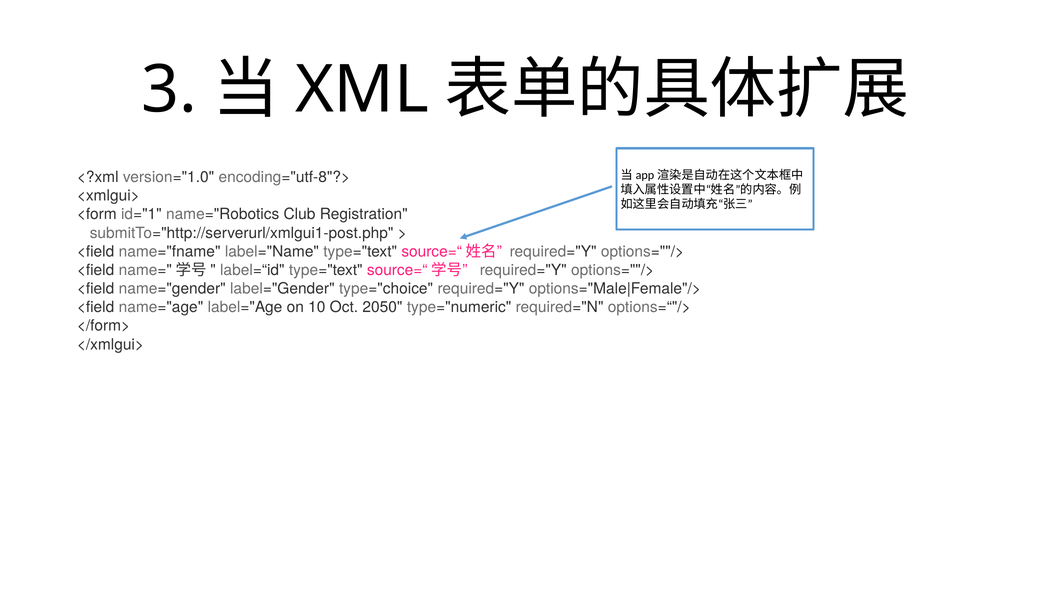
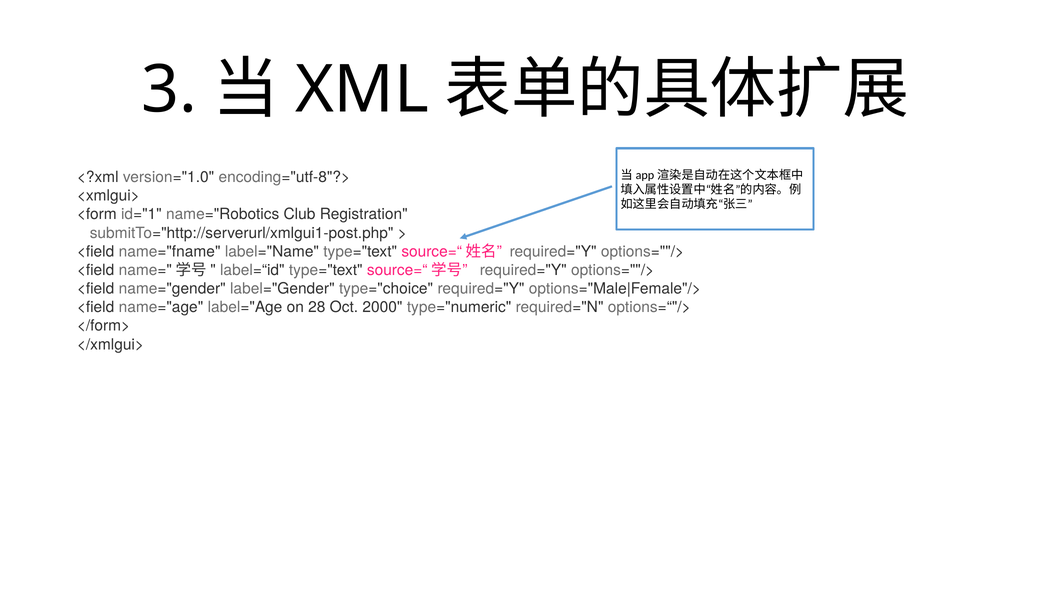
10: 10 -> 28
2050: 2050 -> 2000
